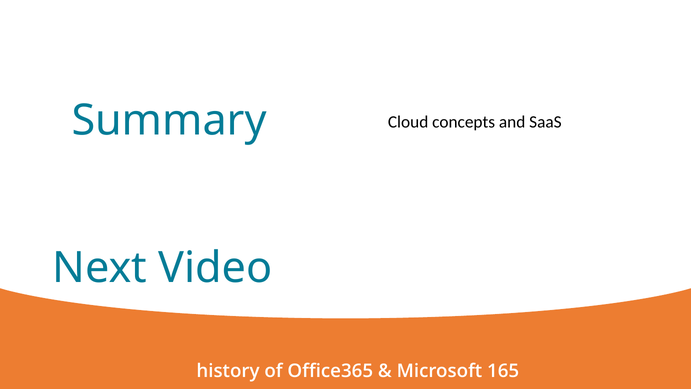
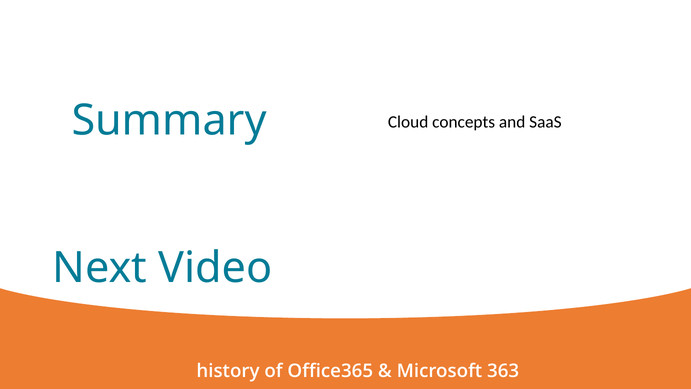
165: 165 -> 363
